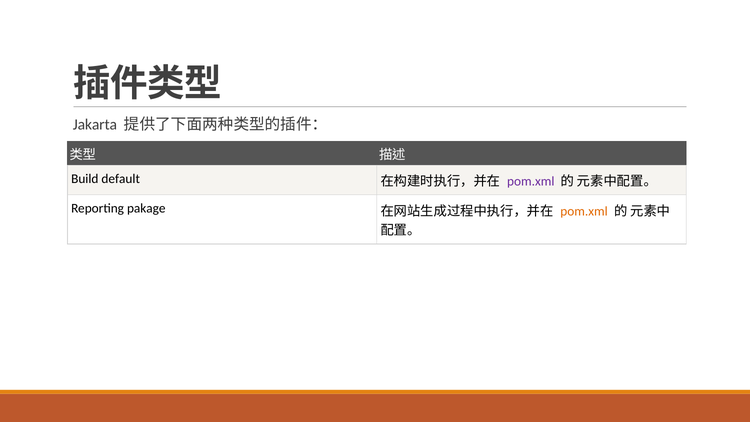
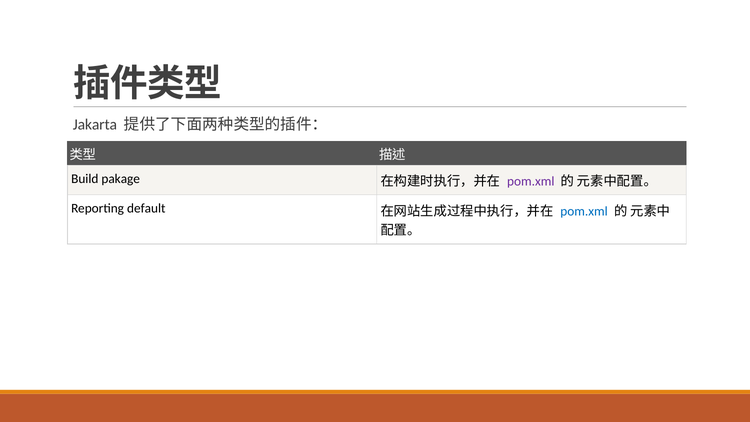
default: default -> pakage
pakage: pakage -> default
pom.xml at (584, 211) colour: orange -> blue
